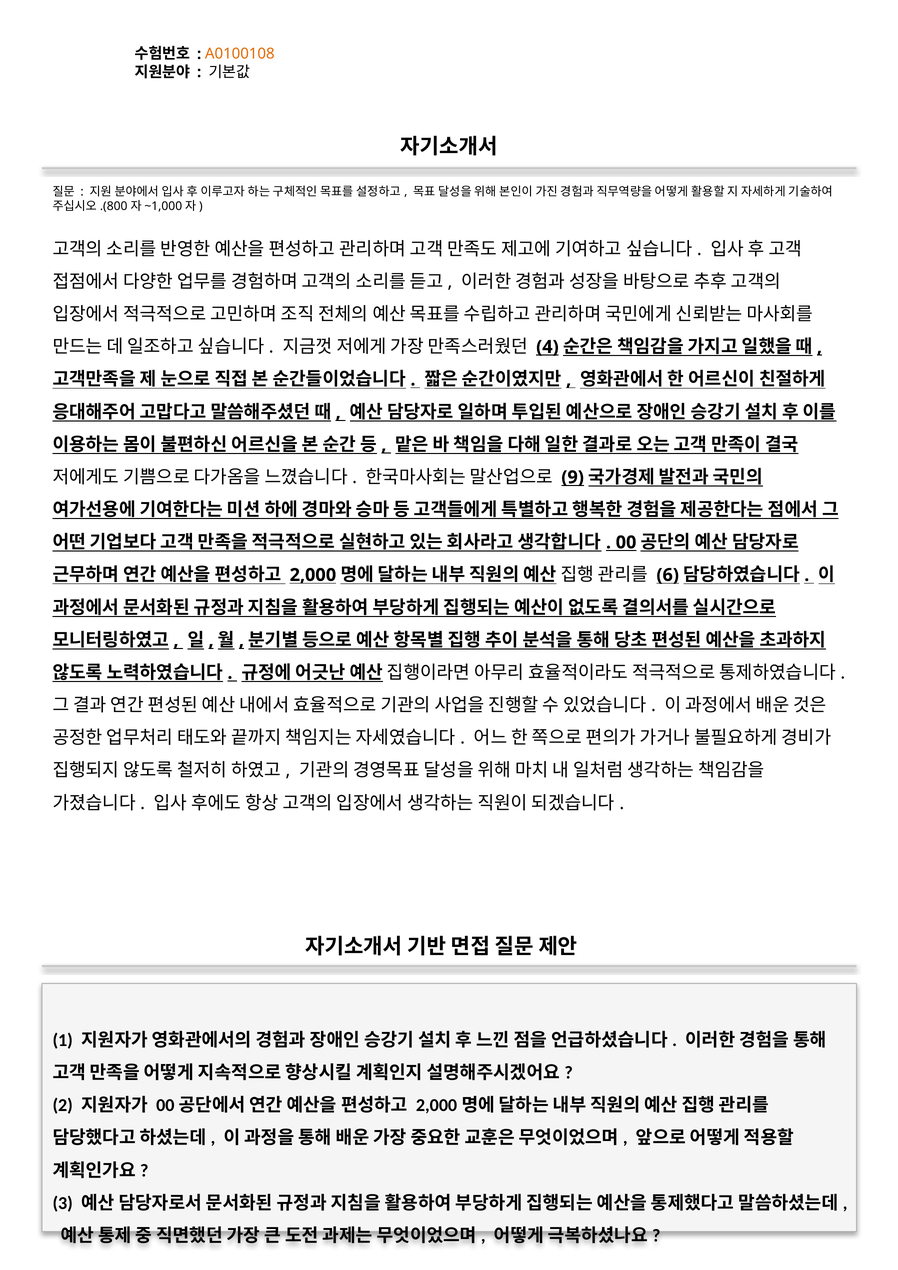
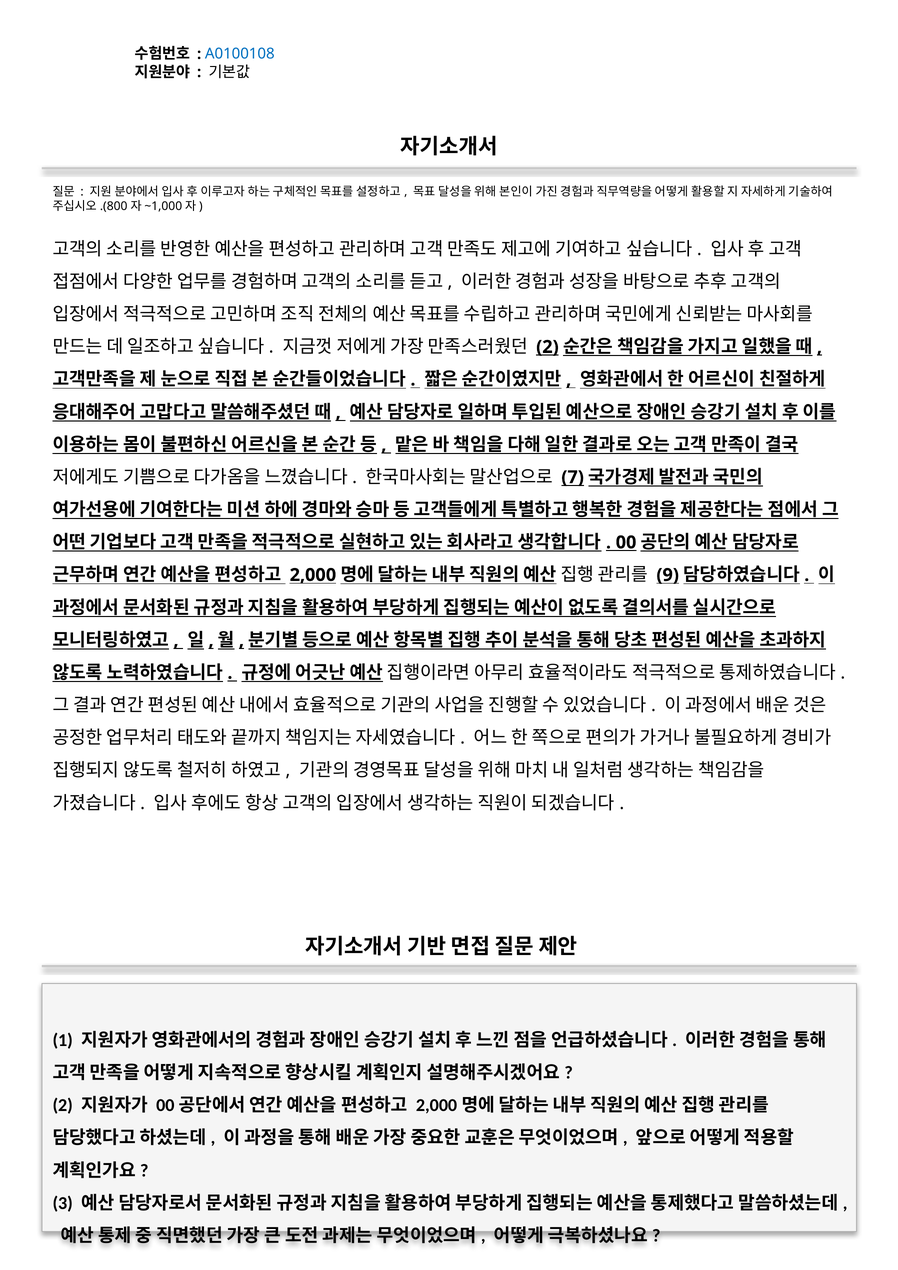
A0100108 colour: orange -> blue
4 at (547, 347): 4 -> 2
9: 9 -> 7
6: 6 -> 9
